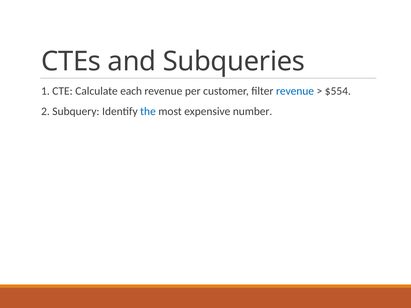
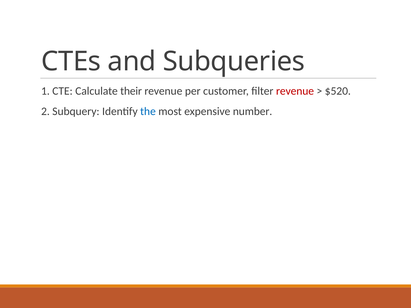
each: each -> their
revenue at (295, 91) colour: blue -> red
$554: $554 -> $520
